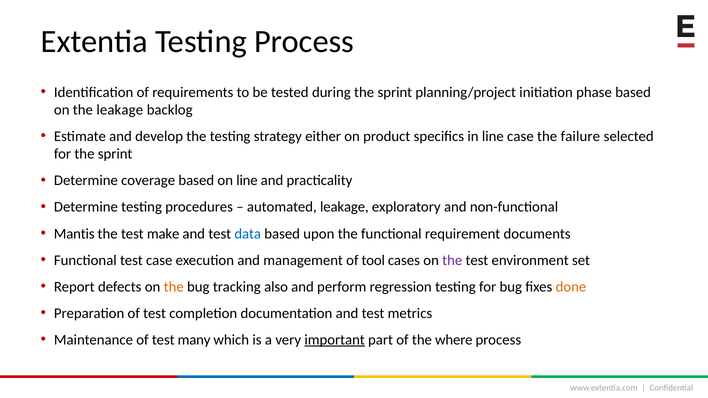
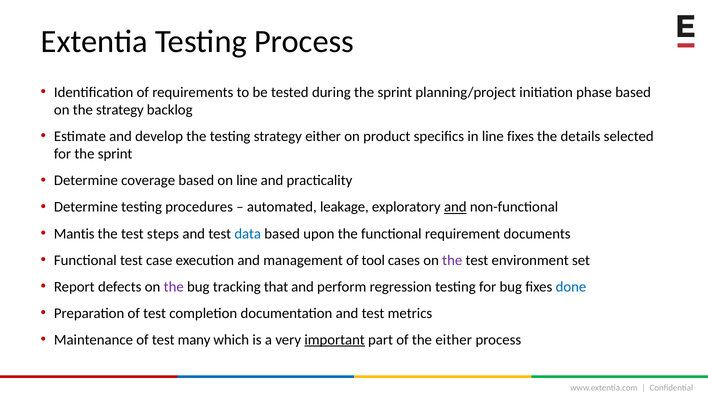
the leakage: leakage -> strategy
line case: case -> fixes
failure: failure -> details
and at (455, 207) underline: none -> present
make: make -> steps
the at (174, 287) colour: orange -> purple
also: also -> that
done colour: orange -> blue
the where: where -> either
